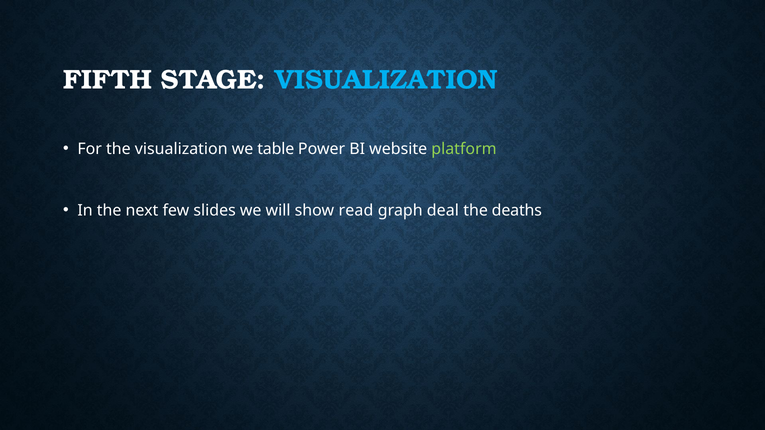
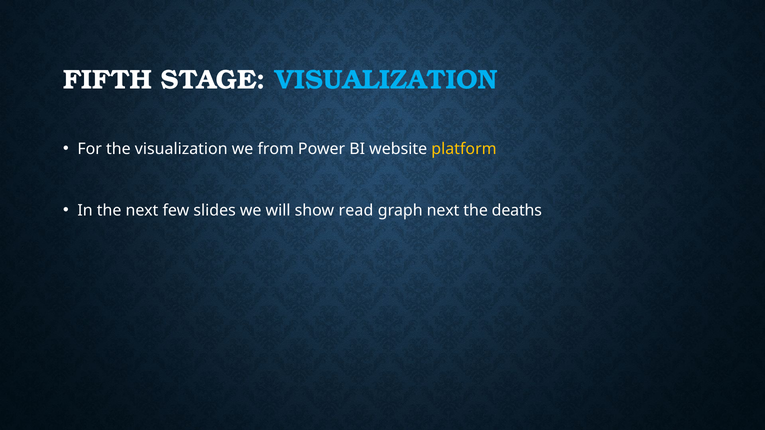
table: table -> from
platform colour: light green -> yellow
graph deal: deal -> next
